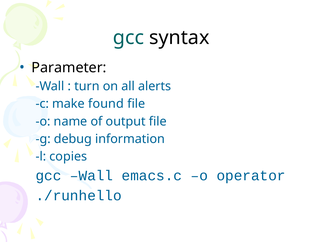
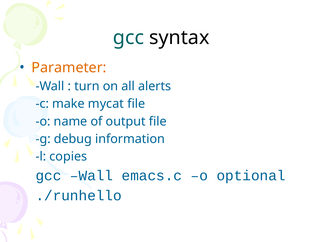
Parameter colour: black -> orange
found: found -> mycat
operator: operator -> optional
